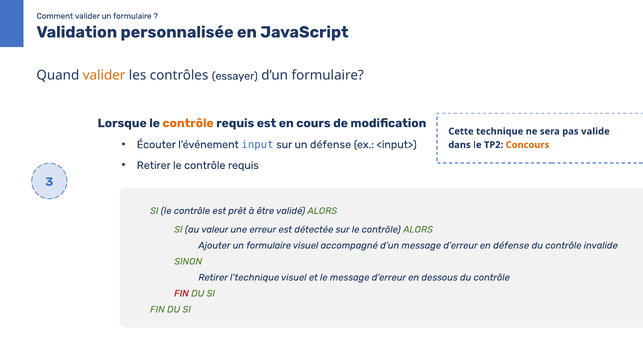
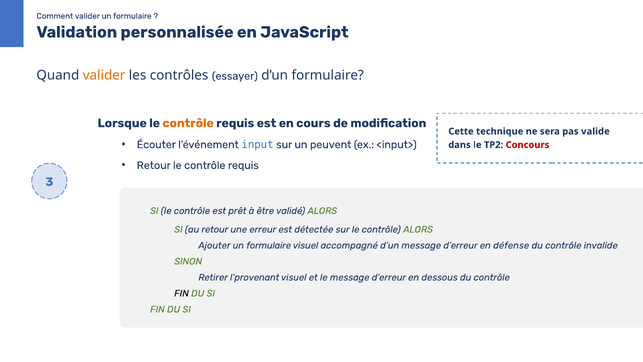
un défense: défense -> peuvent
Concours colour: orange -> red
Retirer at (154, 165): Retirer -> Retour
au valeur: valeur -> retour
l‘technique: l‘technique -> l‘provenant
FIN at (182, 293) colour: red -> black
